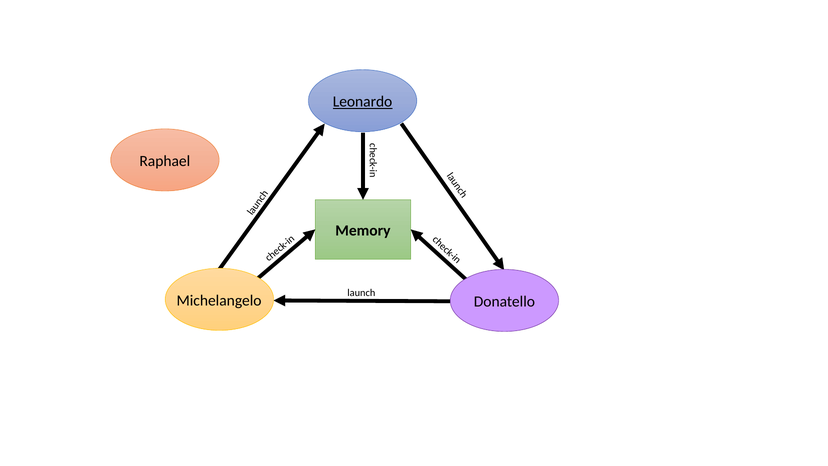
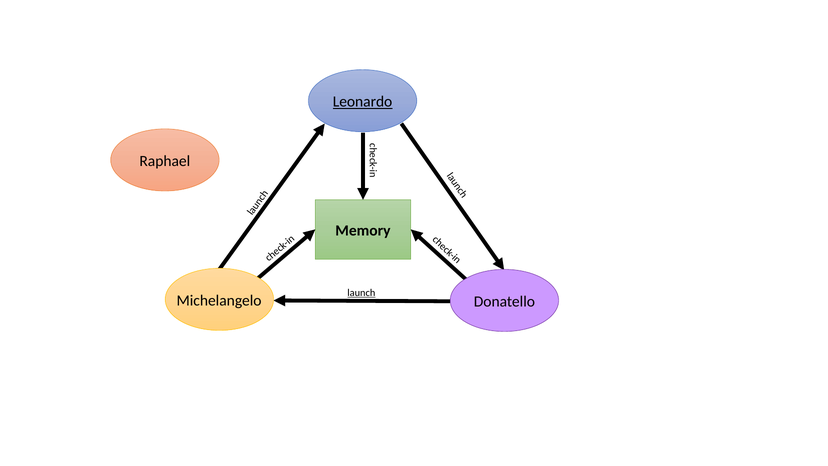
launch underline: none -> present
